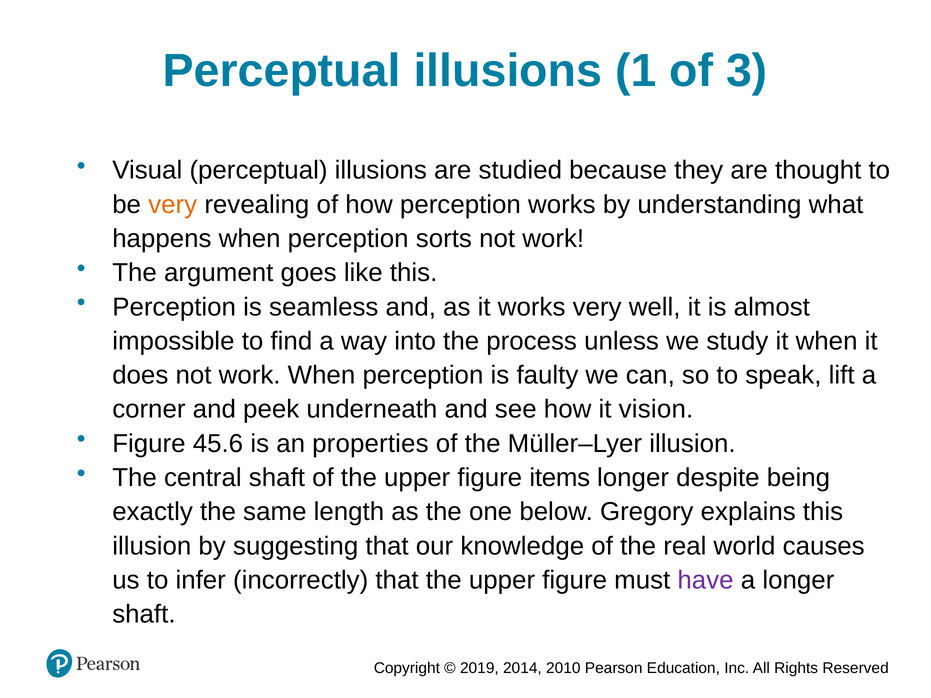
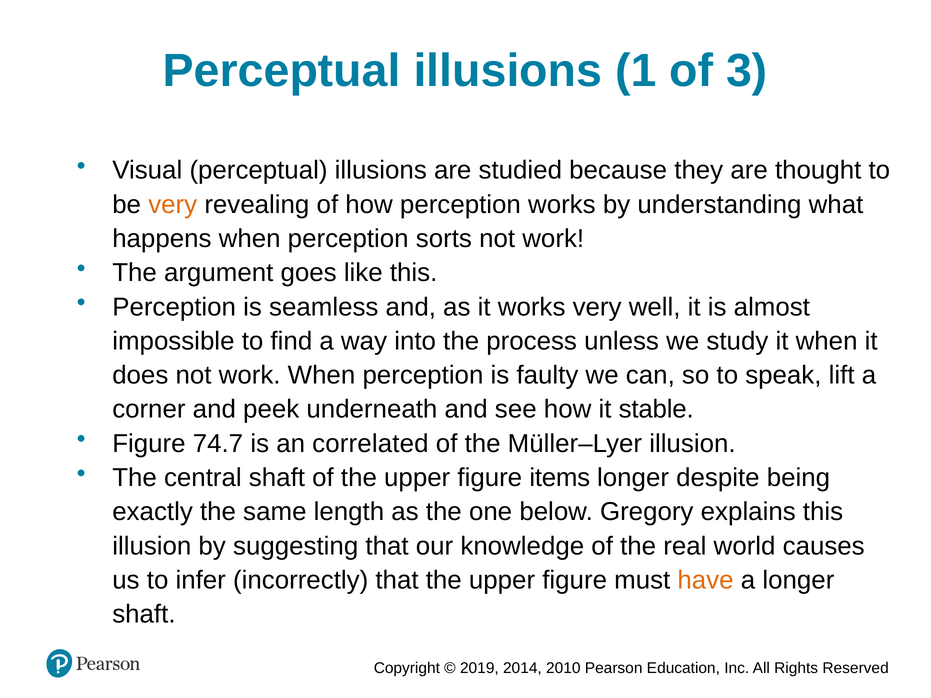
vision: vision -> stable
45.6: 45.6 -> 74.7
properties: properties -> correlated
have colour: purple -> orange
